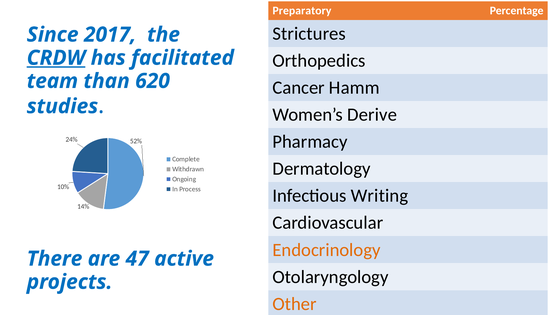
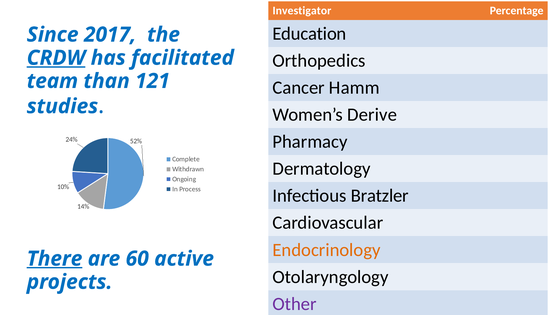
Preparatory: Preparatory -> Investigator
Strictures: Strictures -> Education
620: 620 -> 121
Writing: Writing -> Bratzler
There underline: none -> present
47: 47 -> 60
Other colour: orange -> purple
